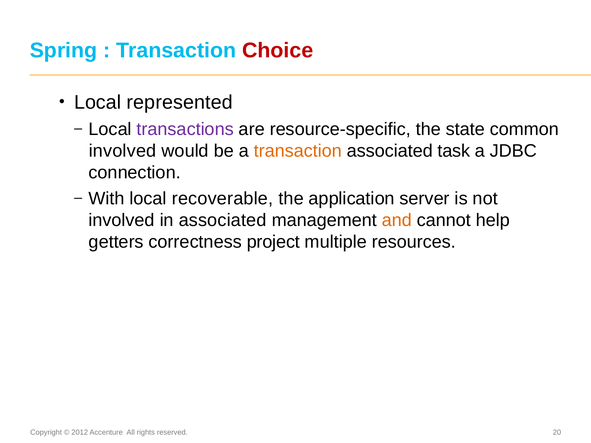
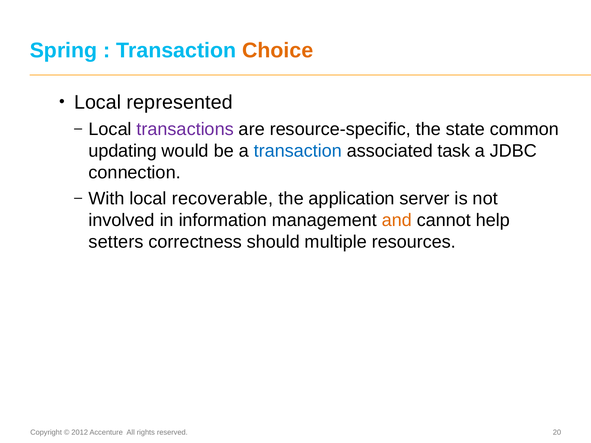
Choice colour: red -> orange
involved at (123, 151): involved -> updating
transaction at (298, 151) colour: orange -> blue
in associated: associated -> information
getters: getters -> setters
project: project -> should
